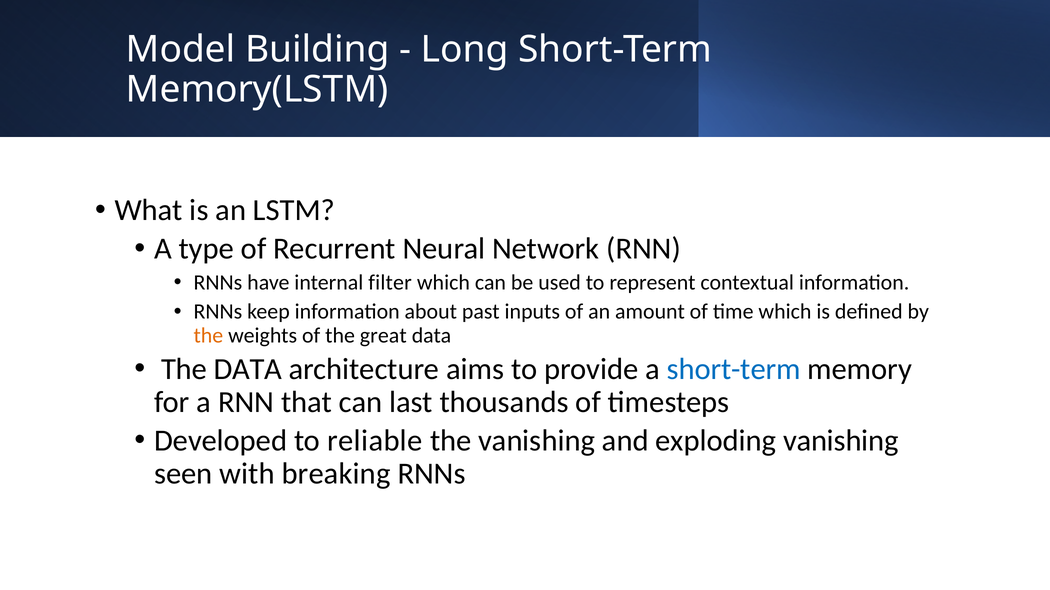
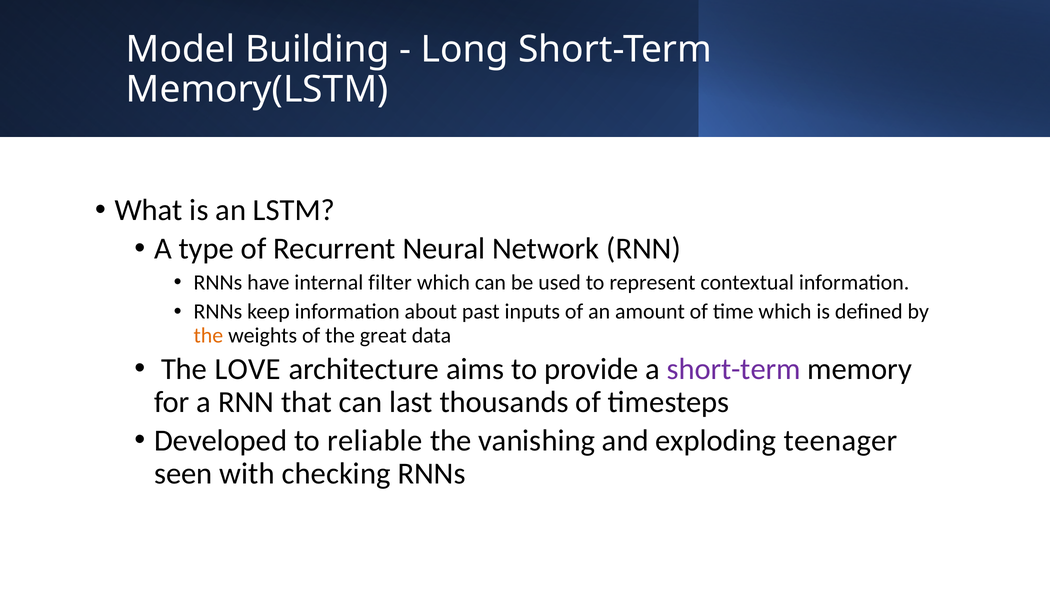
The DATA: DATA -> LOVE
short-term at (734, 369) colour: blue -> purple
exploding vanishing: vanishing -> teenager
breaking: breaking -> checking
